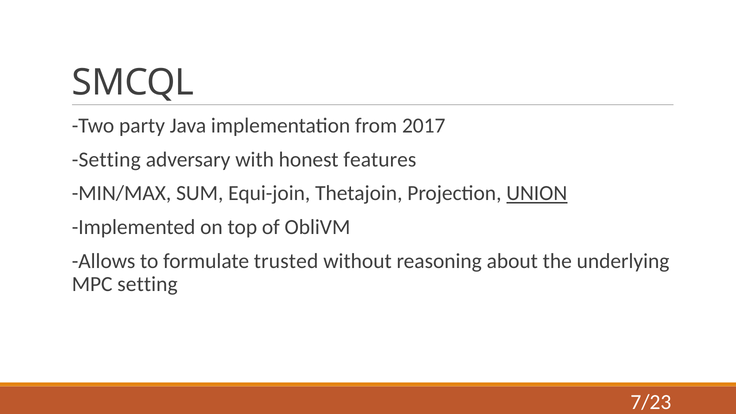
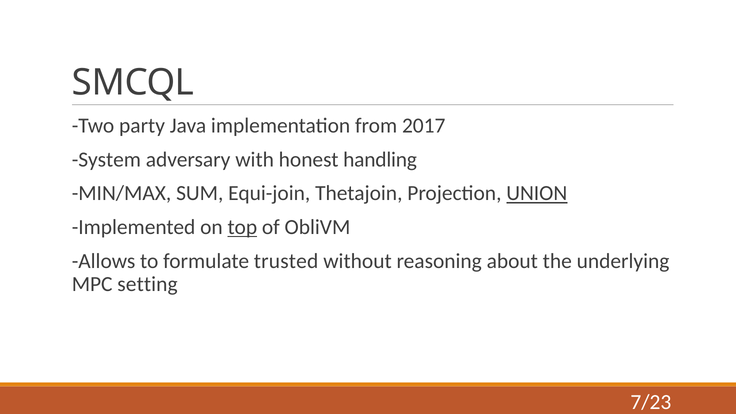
Setting at (106, 159): Setting -> System
features: features -> handling
top underline: none -> present
